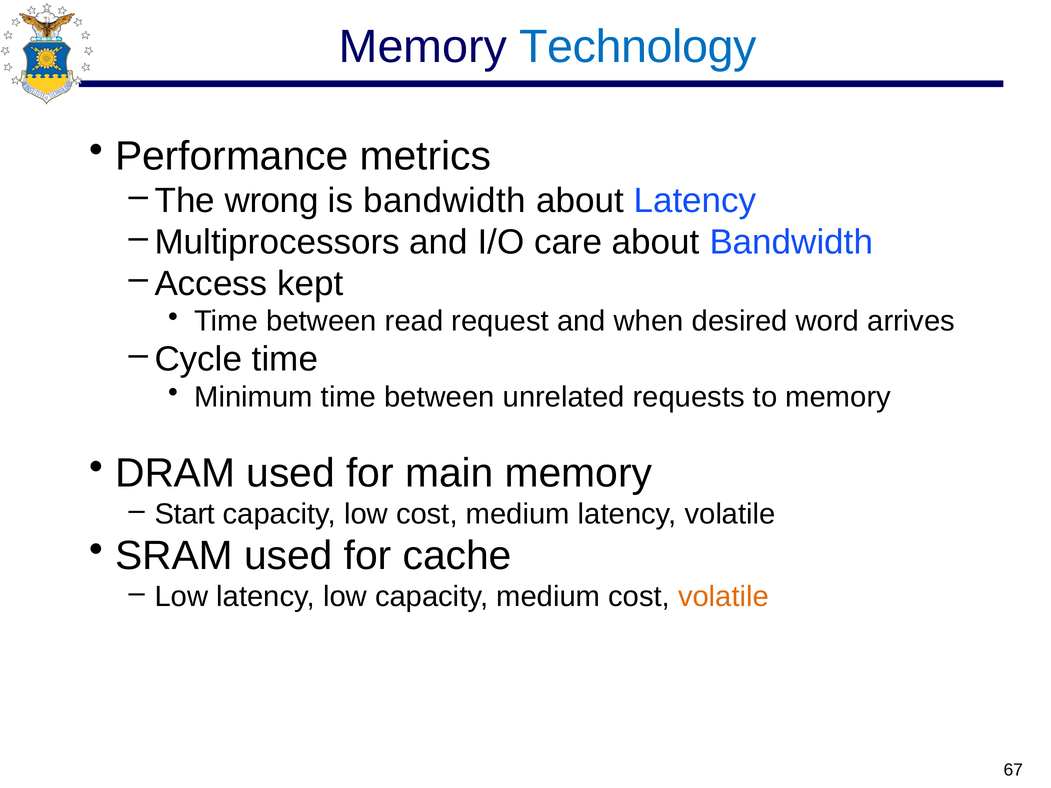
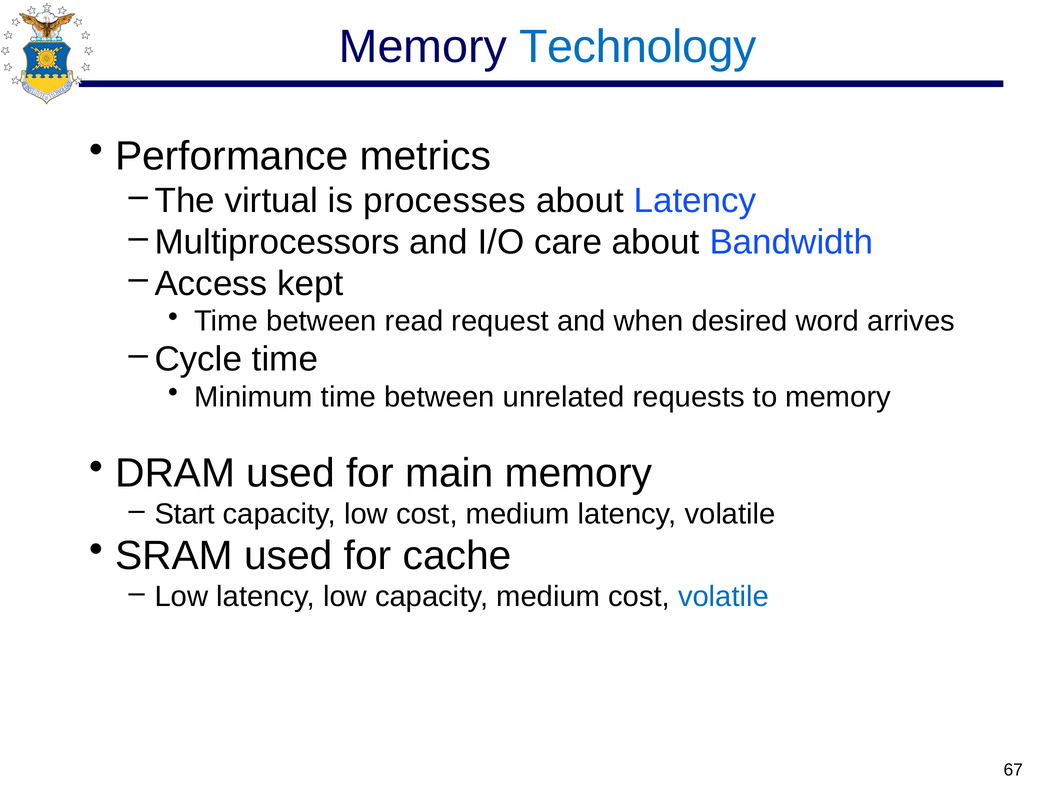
wrong: wrong -> virtual
is bandwidth: bandwidth -> processes
volatile at (724, 597) colour: orange -> blue
